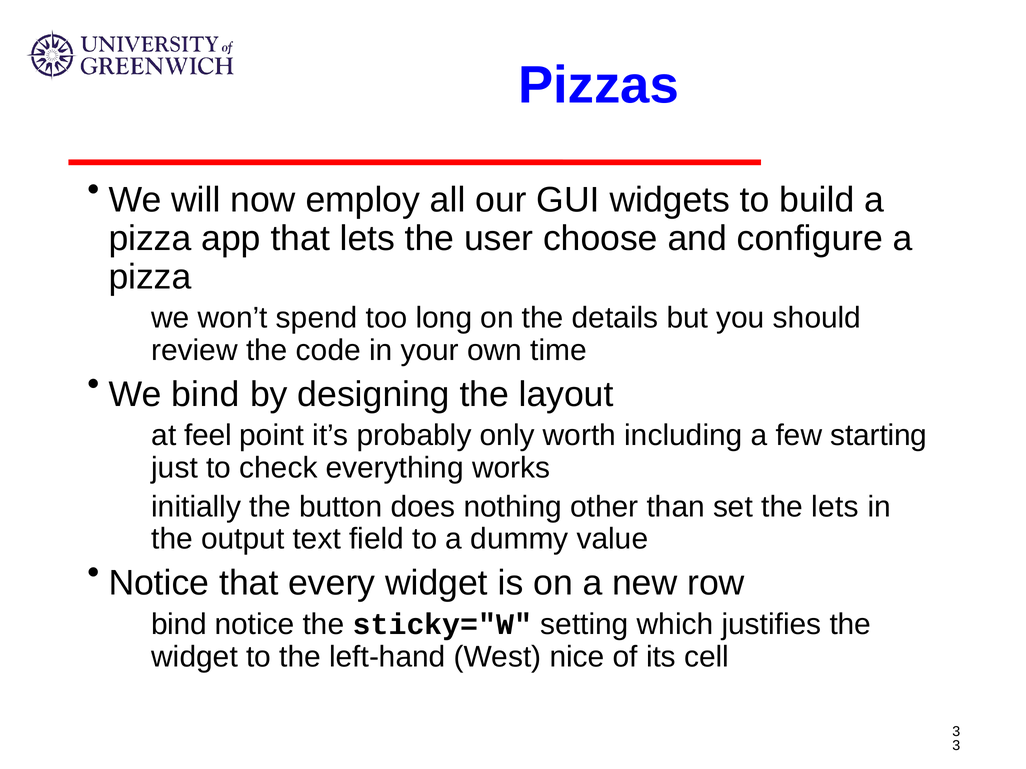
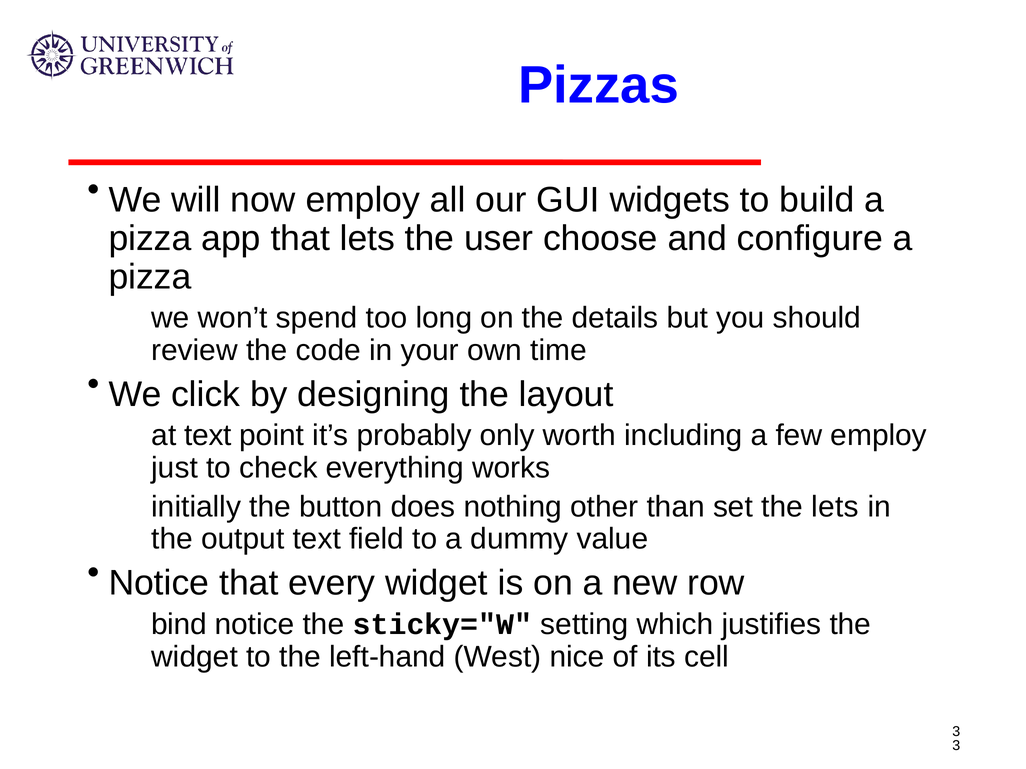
We bind: bind -> click
at feel: feel -> text
few starting: starting -> employ
